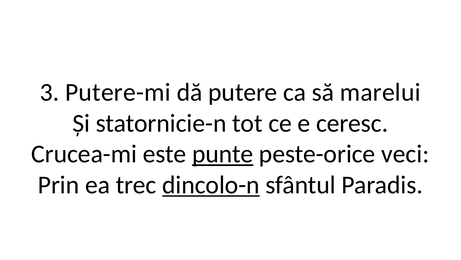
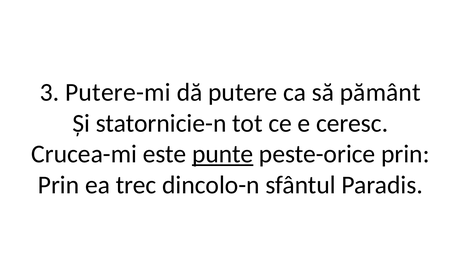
marelui: marelui -> pământ
peste-orice veci: veci -> prin
dincolo-n underline: present -> none
